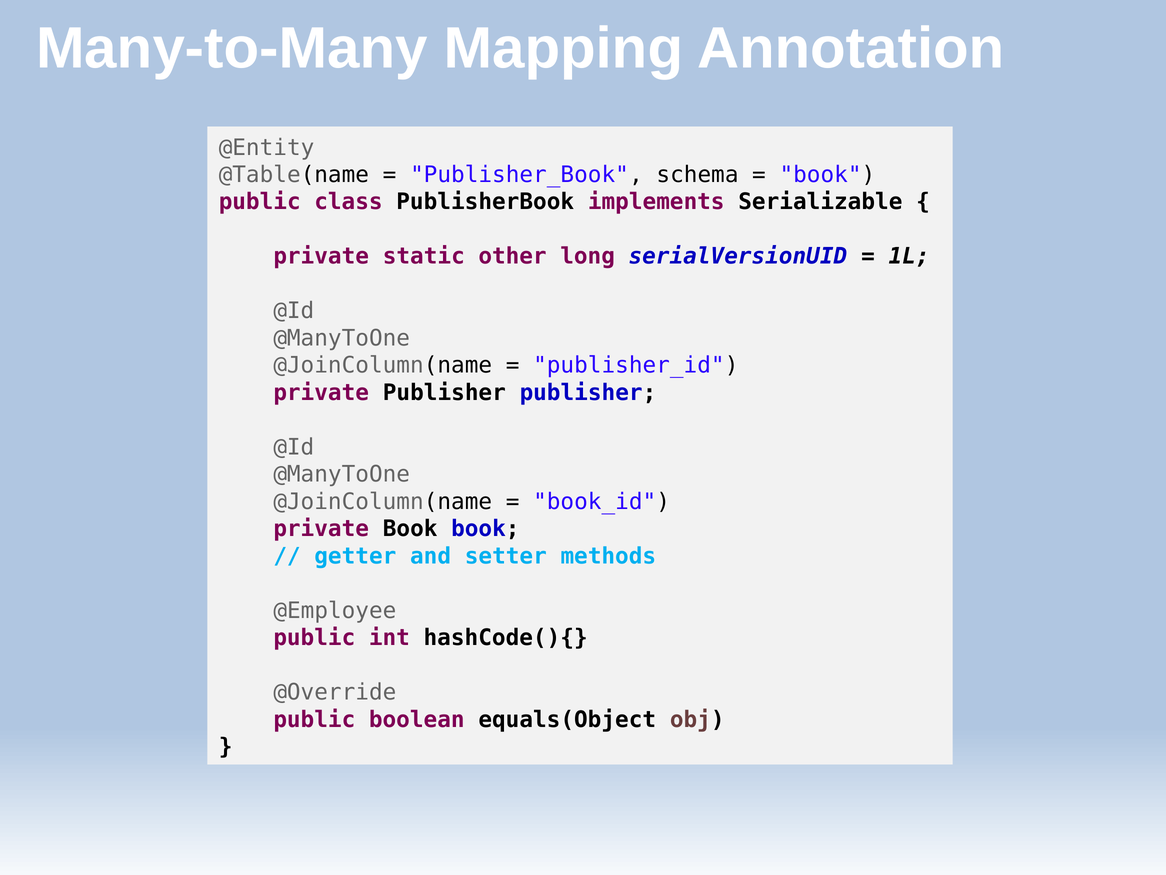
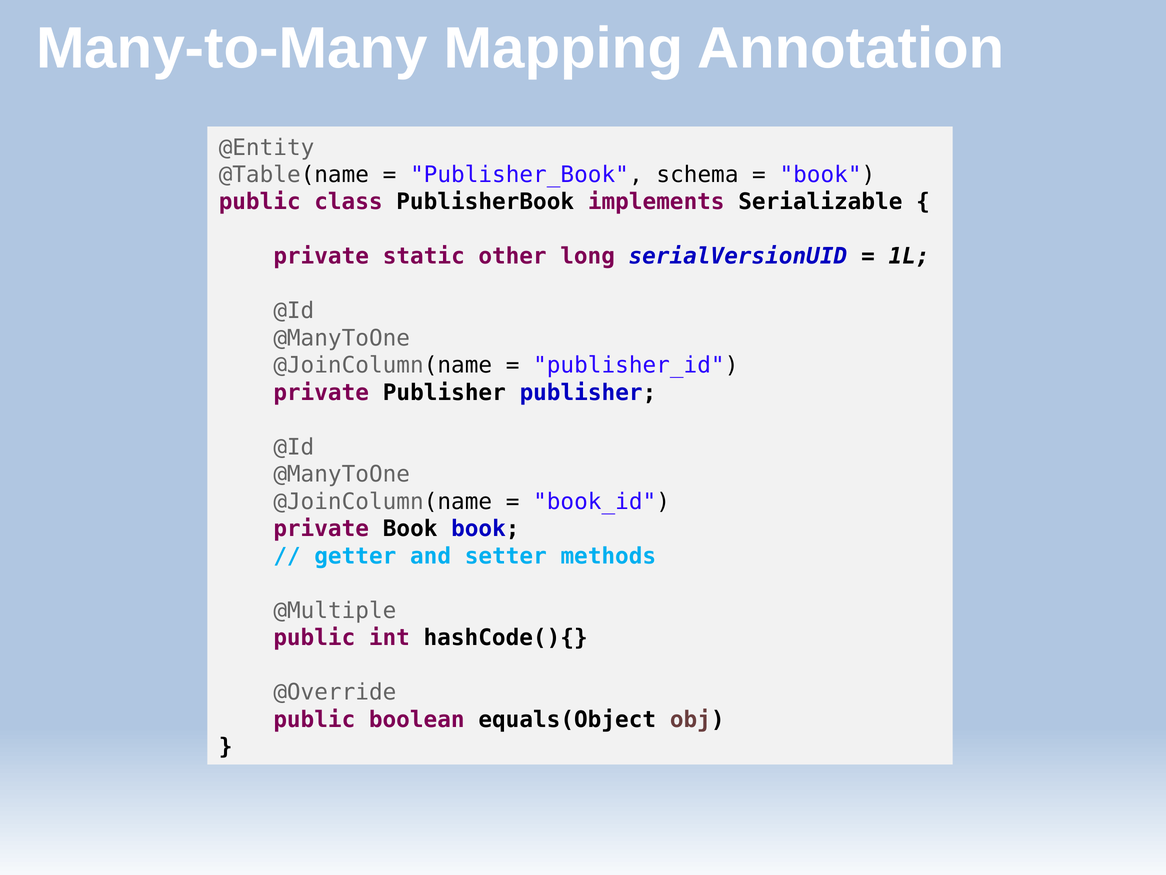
@Employee: @Employee -> @Multiple
